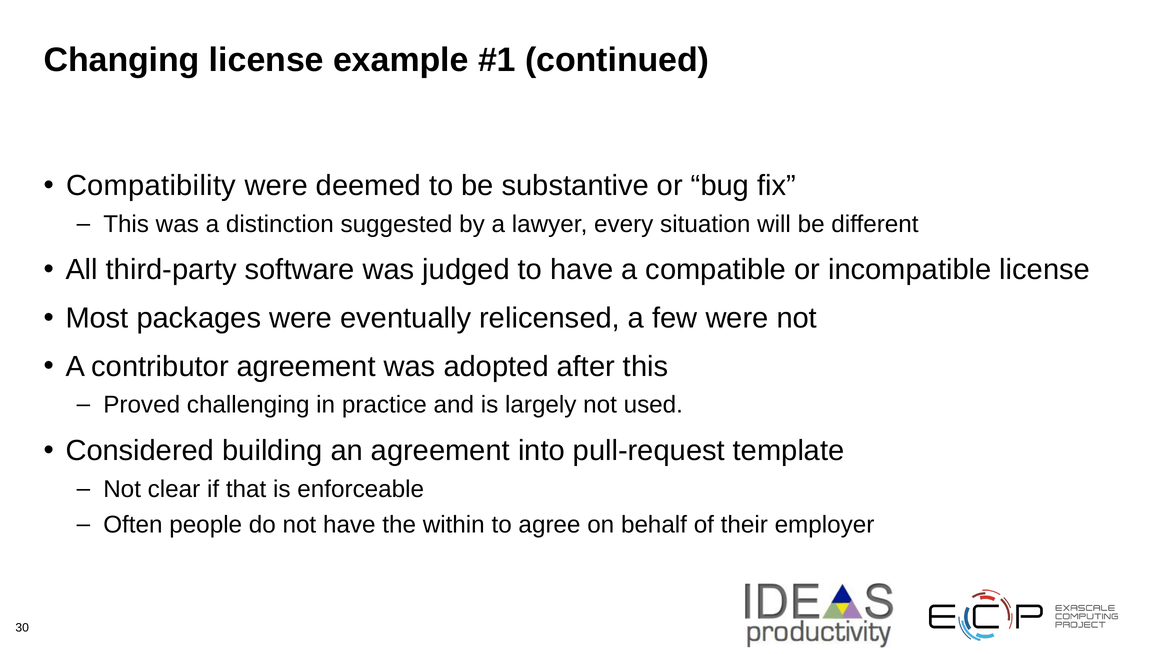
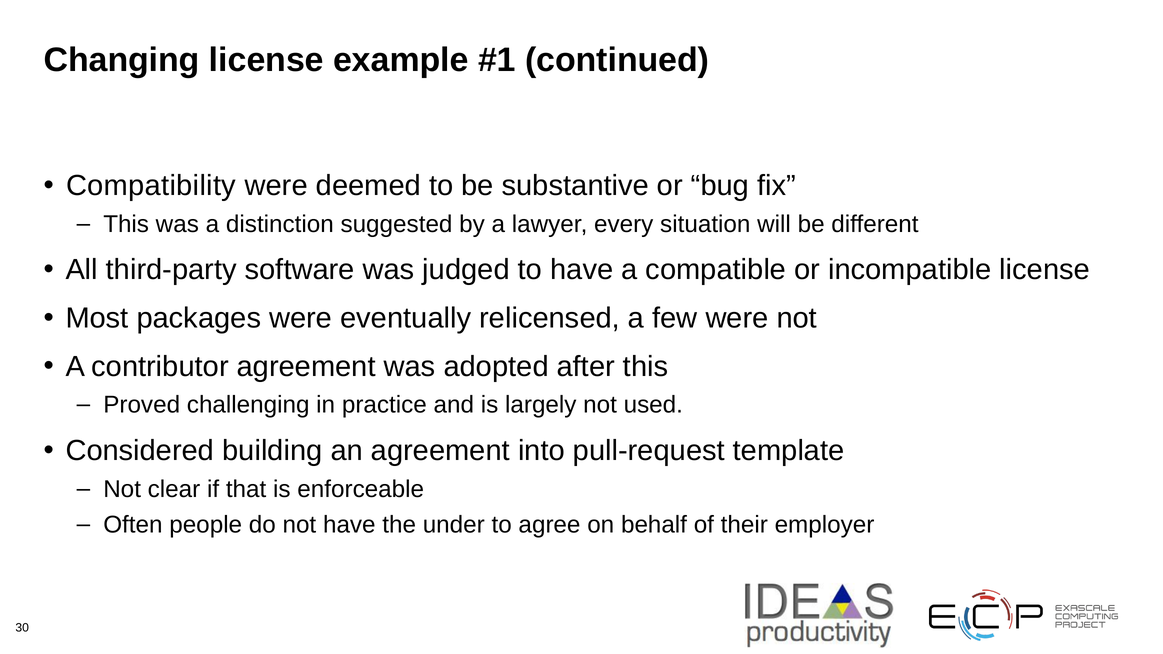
within: within -> under
